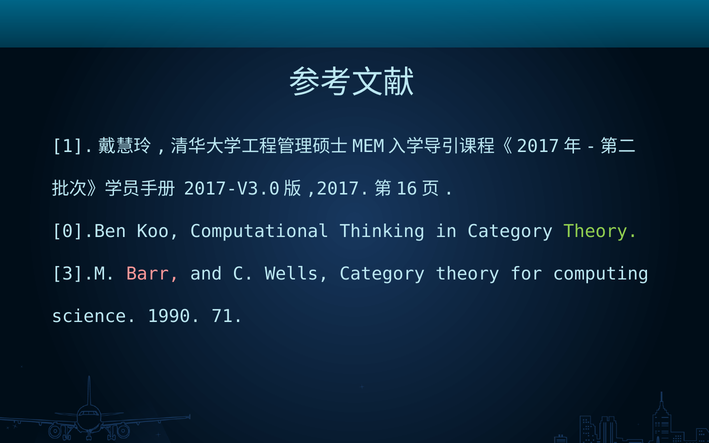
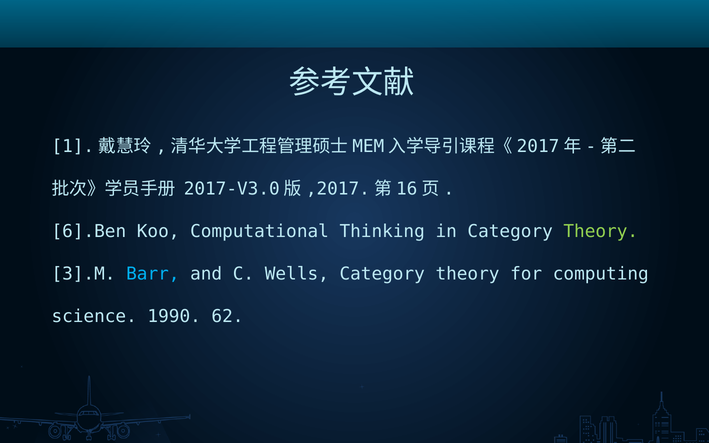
0].Ben: 0].Ben -> 6].Ben
Barr colour: pink -> light blue
71: 71 -> 62
